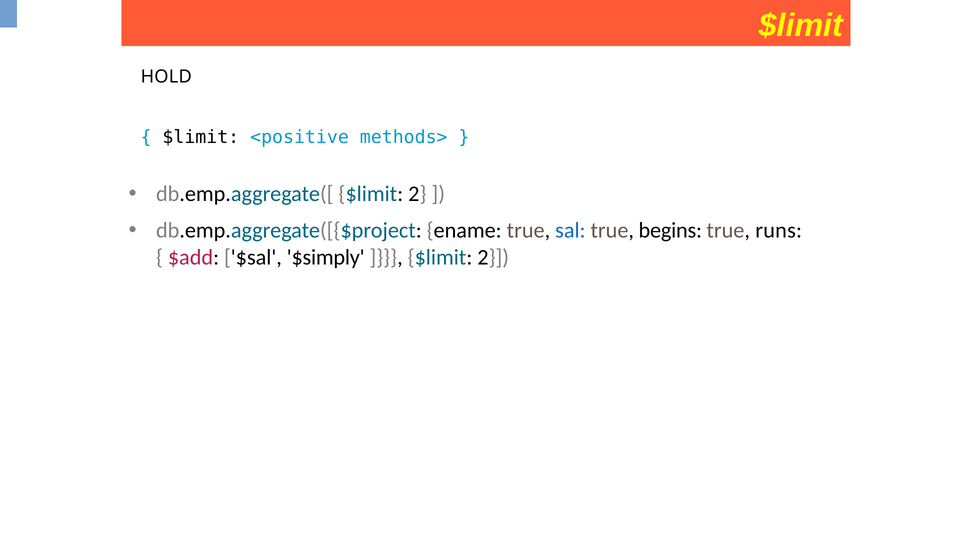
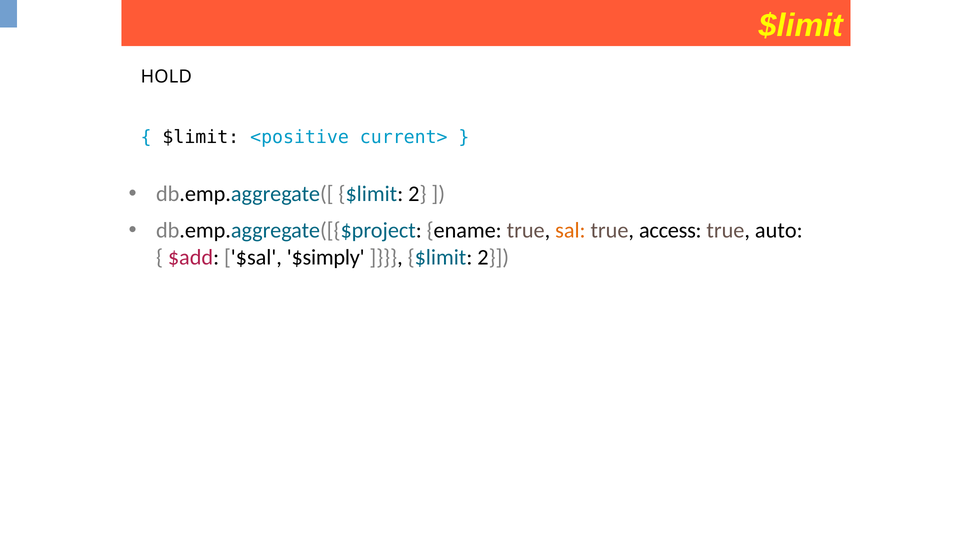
methods>: methods> -> current>
sal colour: blue -> orange
begins: begins -> access
runs: runs -> auto
